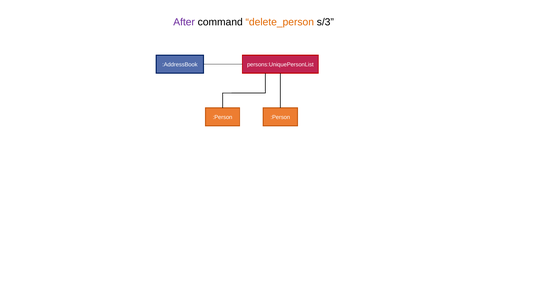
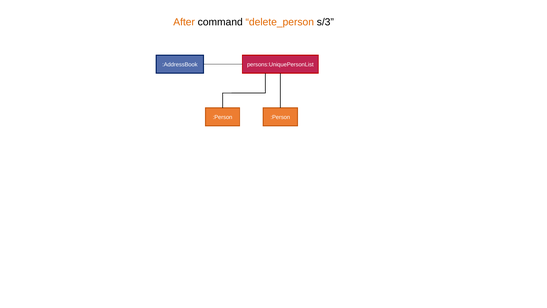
After colour: purple -> orange
